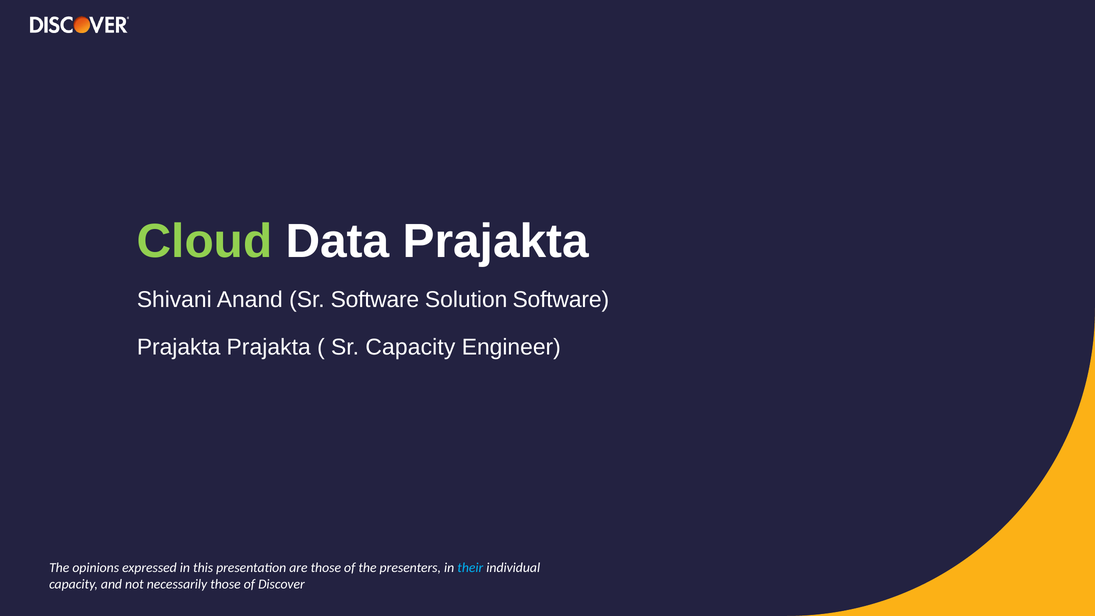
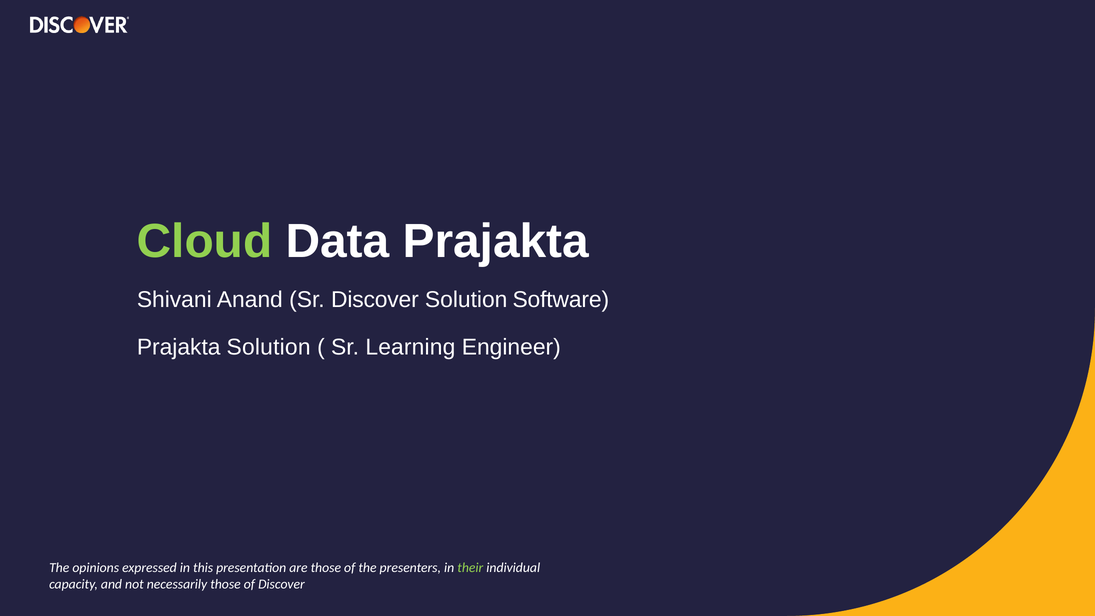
Sr Software: Software -> Discover
Prajakta Prajakta: Prajakta -> Solution
Sr Capacity: Capacity -> Learning
their colour: light blue -> light green
